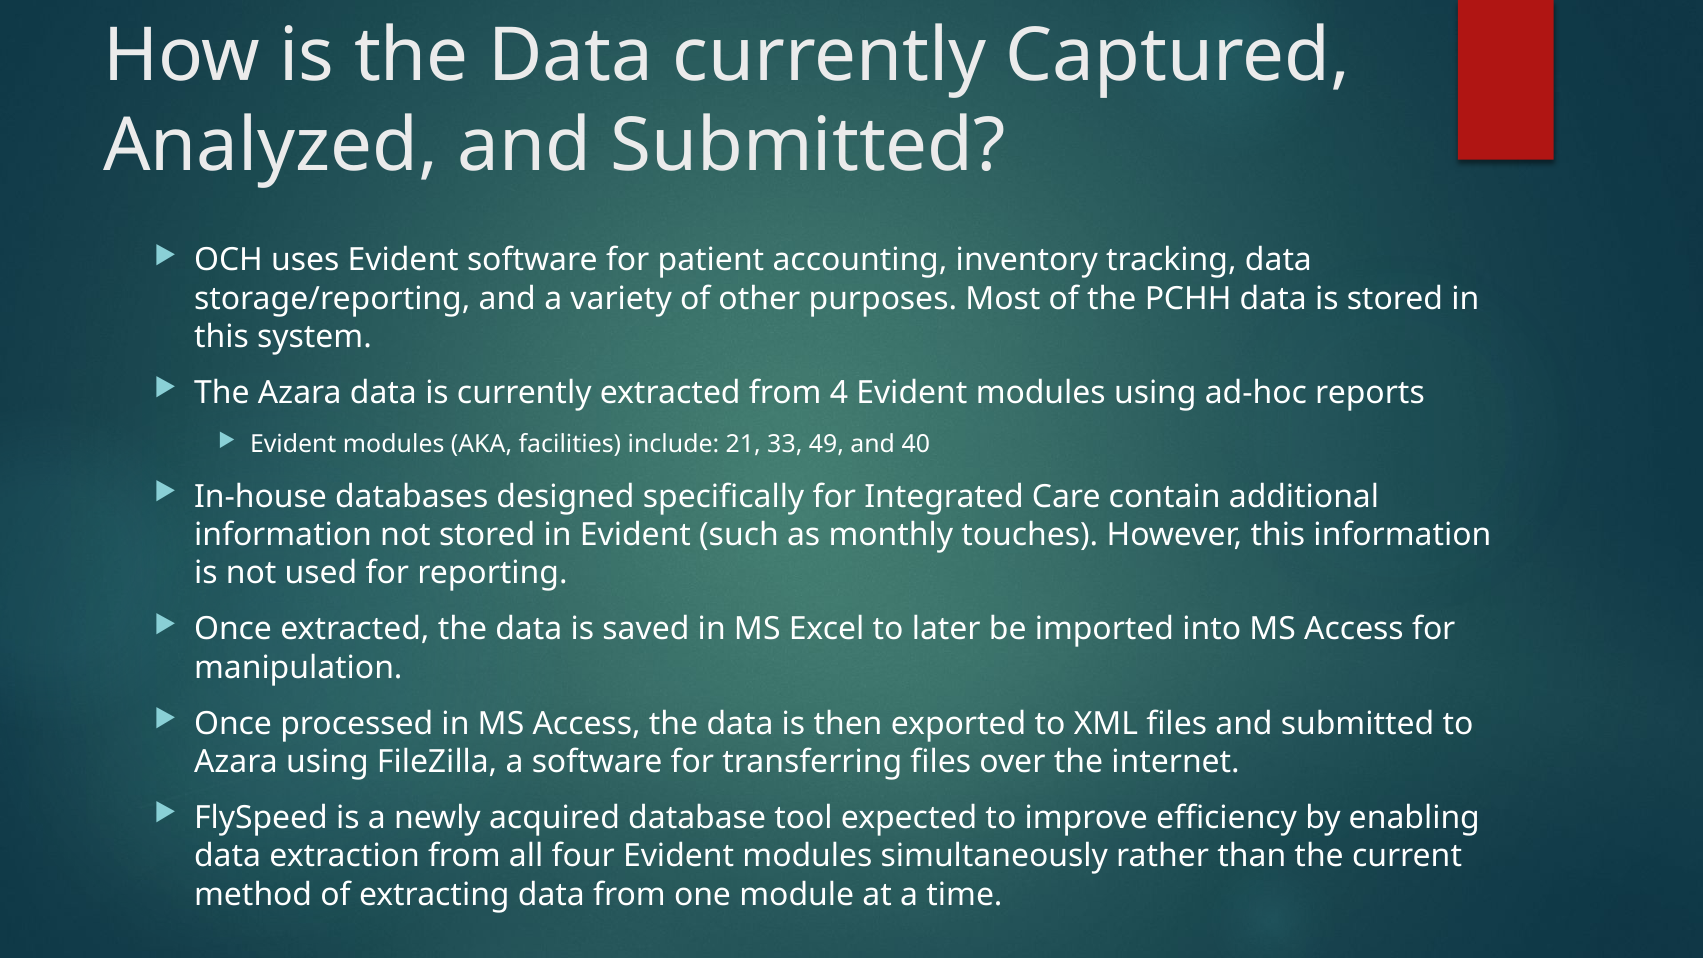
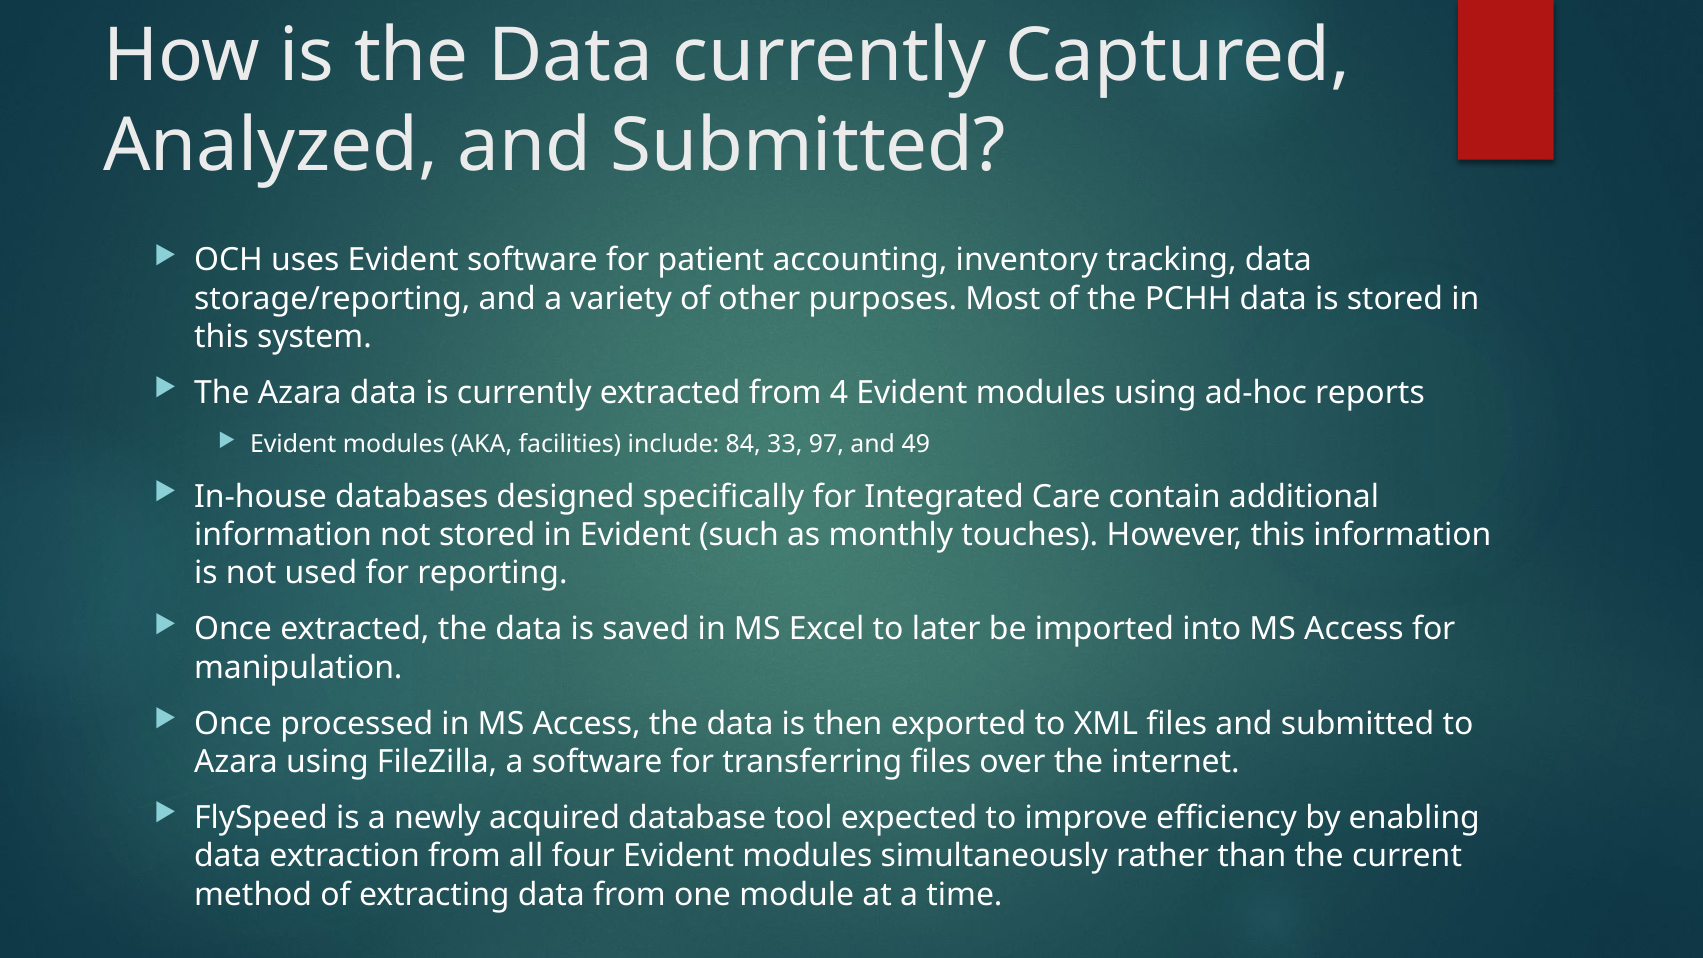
21: 21 -> 84
49: 49 -> 97
40: 40 -> 49
